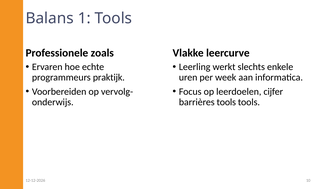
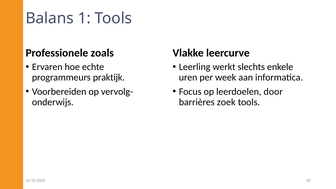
cijfer: cijfer -> door
barrières tools: tools -> zoek
